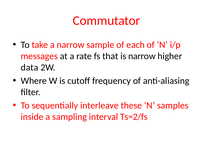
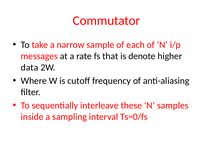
is narrow: narrow -> denote
Ts=2/fs: Ts=2/fs -> Ts=0/fs
